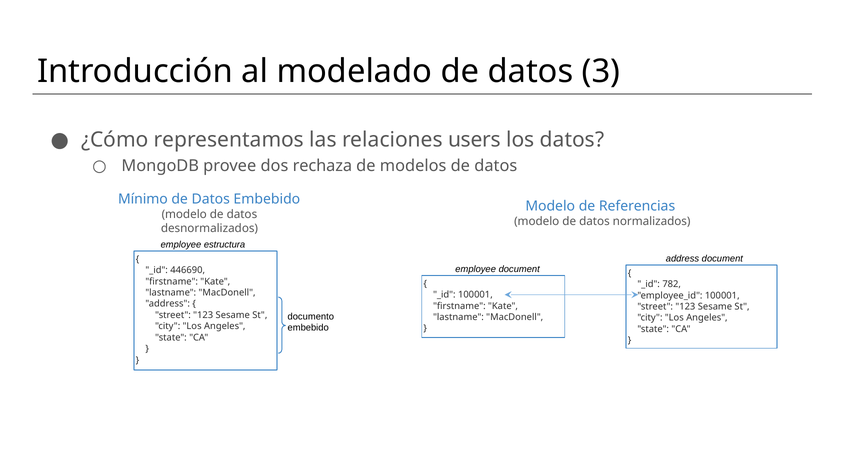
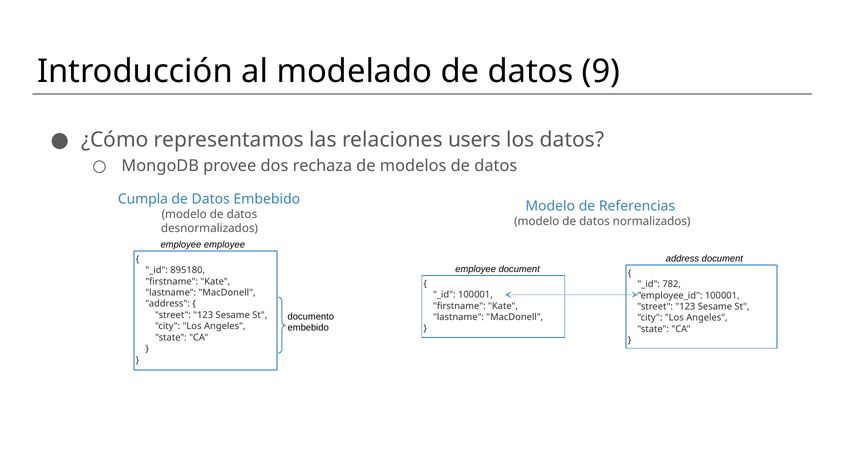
3: 3 -> 9
Mínimo: Mínimo -> Cumpla
employee estructura: estructura -> employee
446690: 446690 -> 895180
